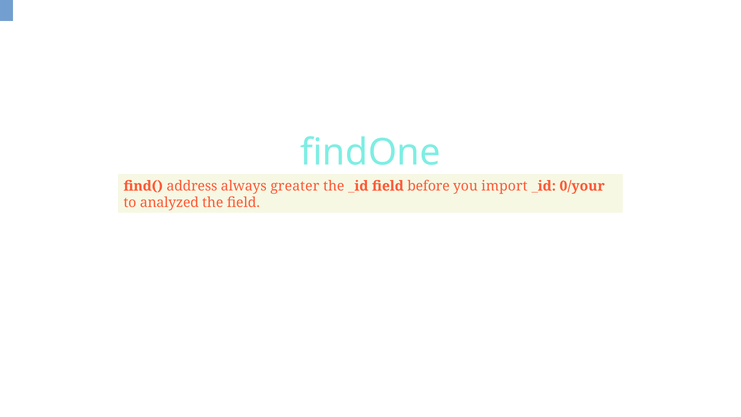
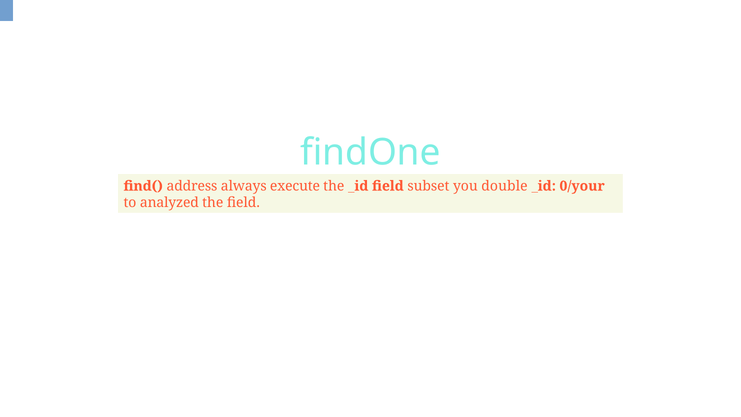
greater: greater -> execute
before: before -> subset
import: import -> double
